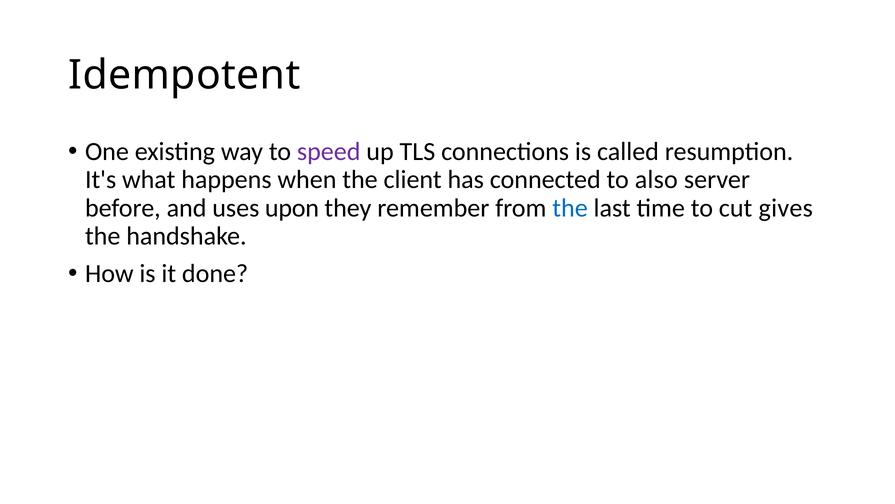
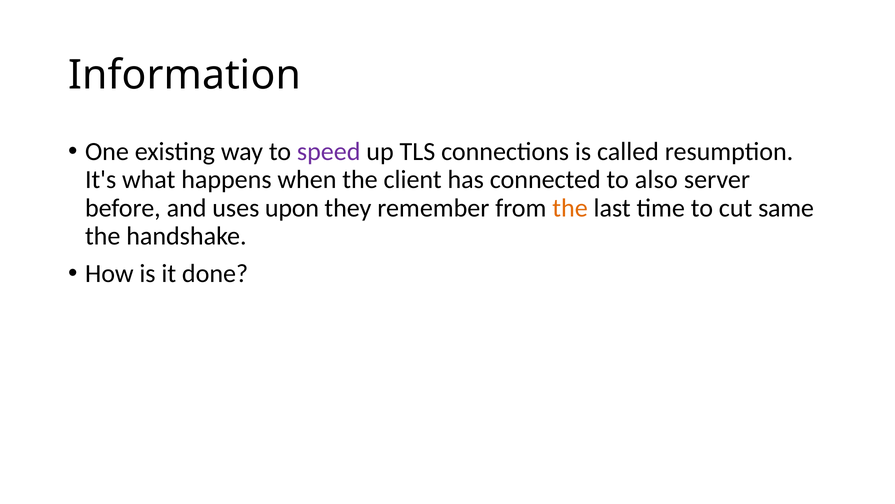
Idempotent: Idempotent -> Information
the at (570, 208) colour: blue -> orange
gives: gives -> same
